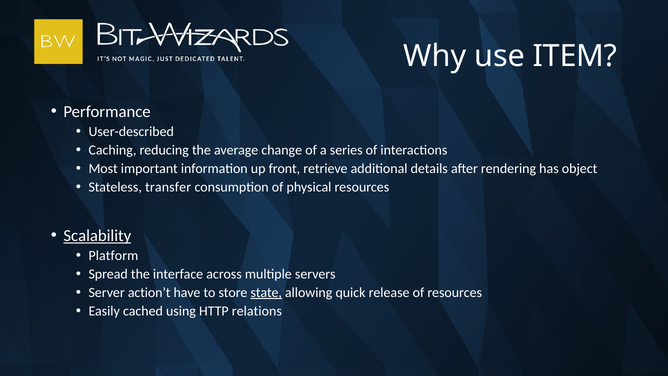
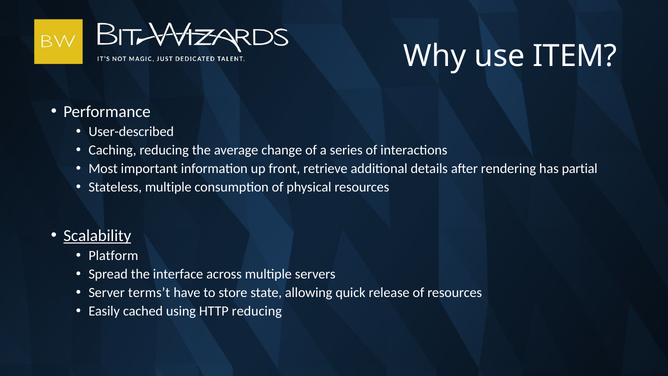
object: object -> partial
Stateless transfer: transfer -> multiple
action’t: action’t -> terms’t
state underline: present -> none
HTTP relations: relations -> reducing
